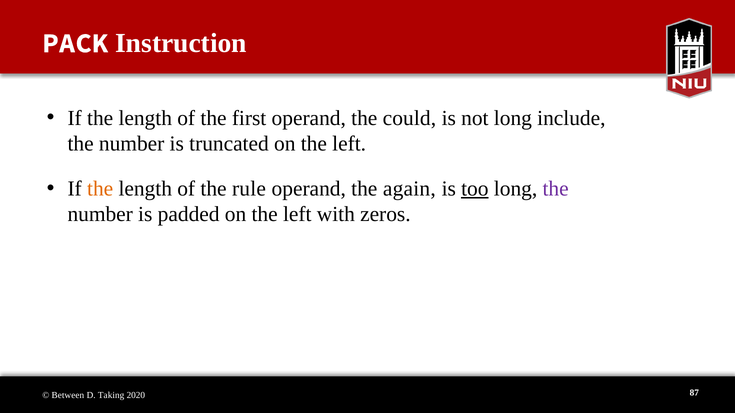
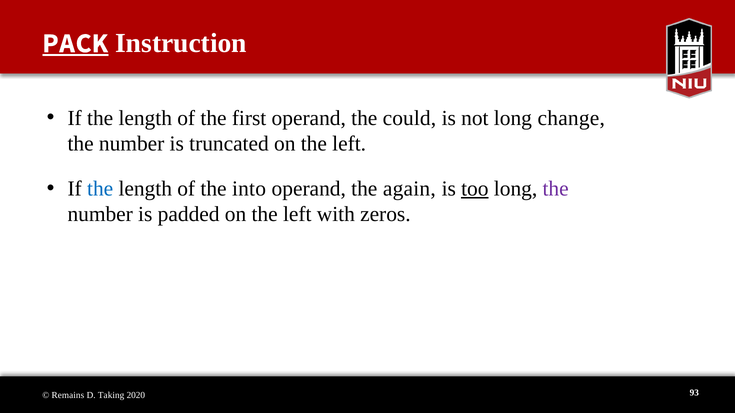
PACK underline: none -> present
include: include -> change
the at (100, 189) colour: orange -> blue
rule: rule -> into
Between: Between -> Remains
87: 87 -> 93
